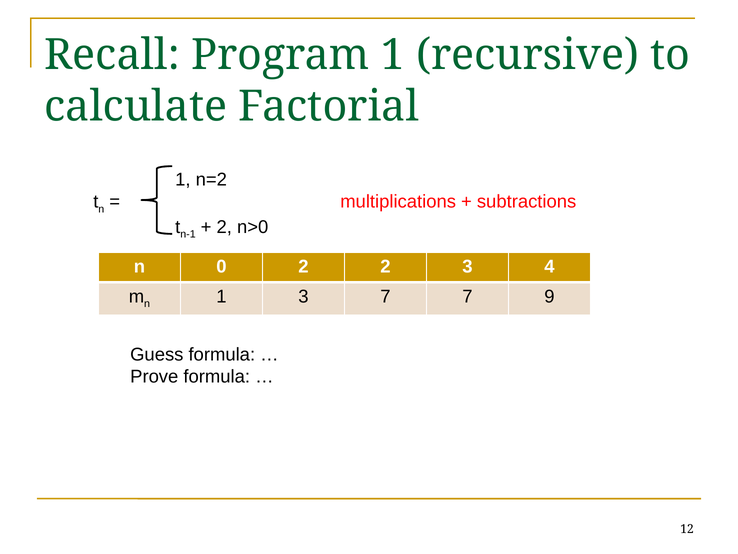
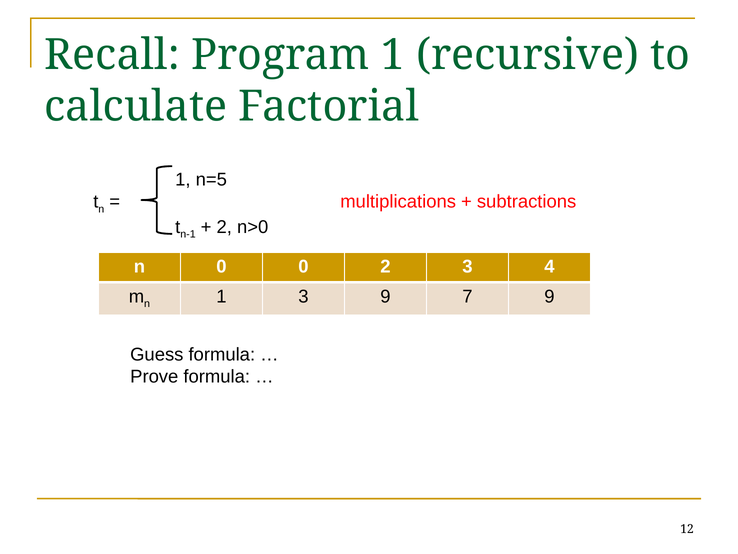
n=2: n=2 -> n=5
0 2: 2 -> 0
3 7: 7 -> 9
